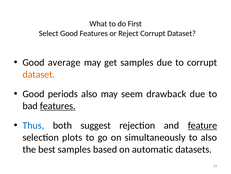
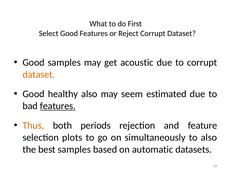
Good average: average -> samples
get samples: samples -> acoustic
periods: periods -> healthy
drawback: drawback -> estimated
Thus colour: blue -> orange
suggest: suggest -> periods
feature underline: present -> none
